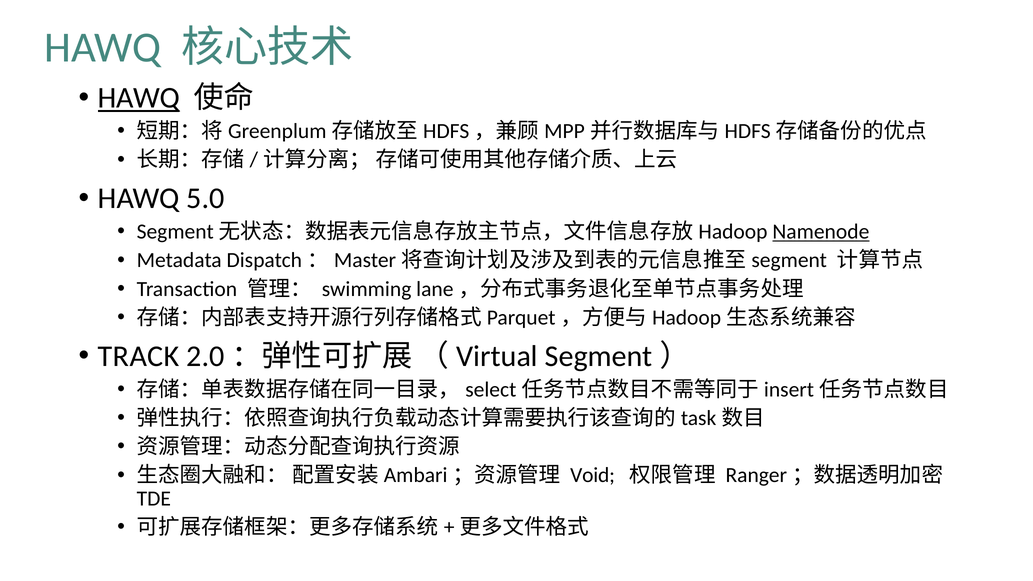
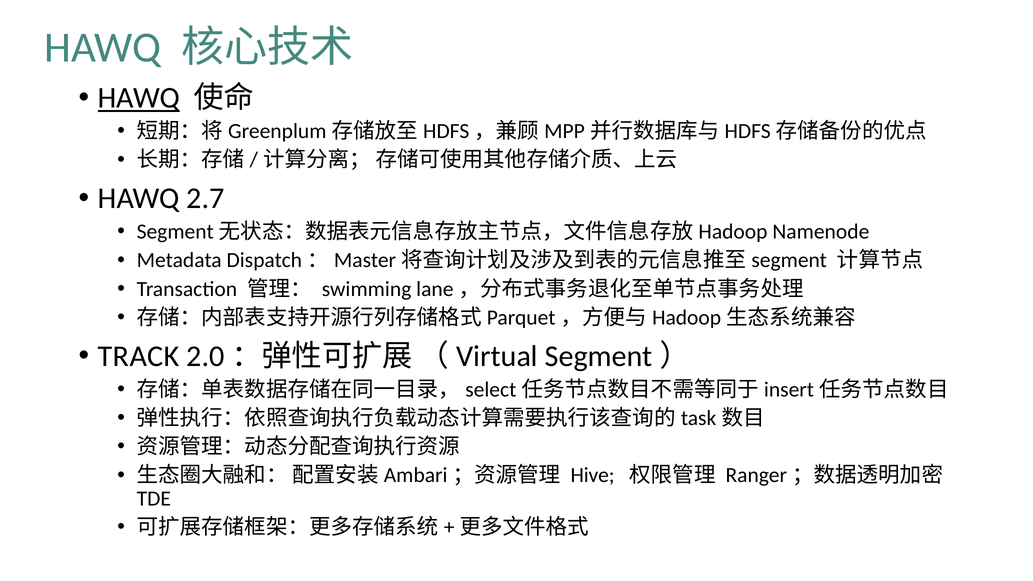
5.0: 5.0 -> 2.7
Namenode underline: present -> none
Void: Void -> Hive
